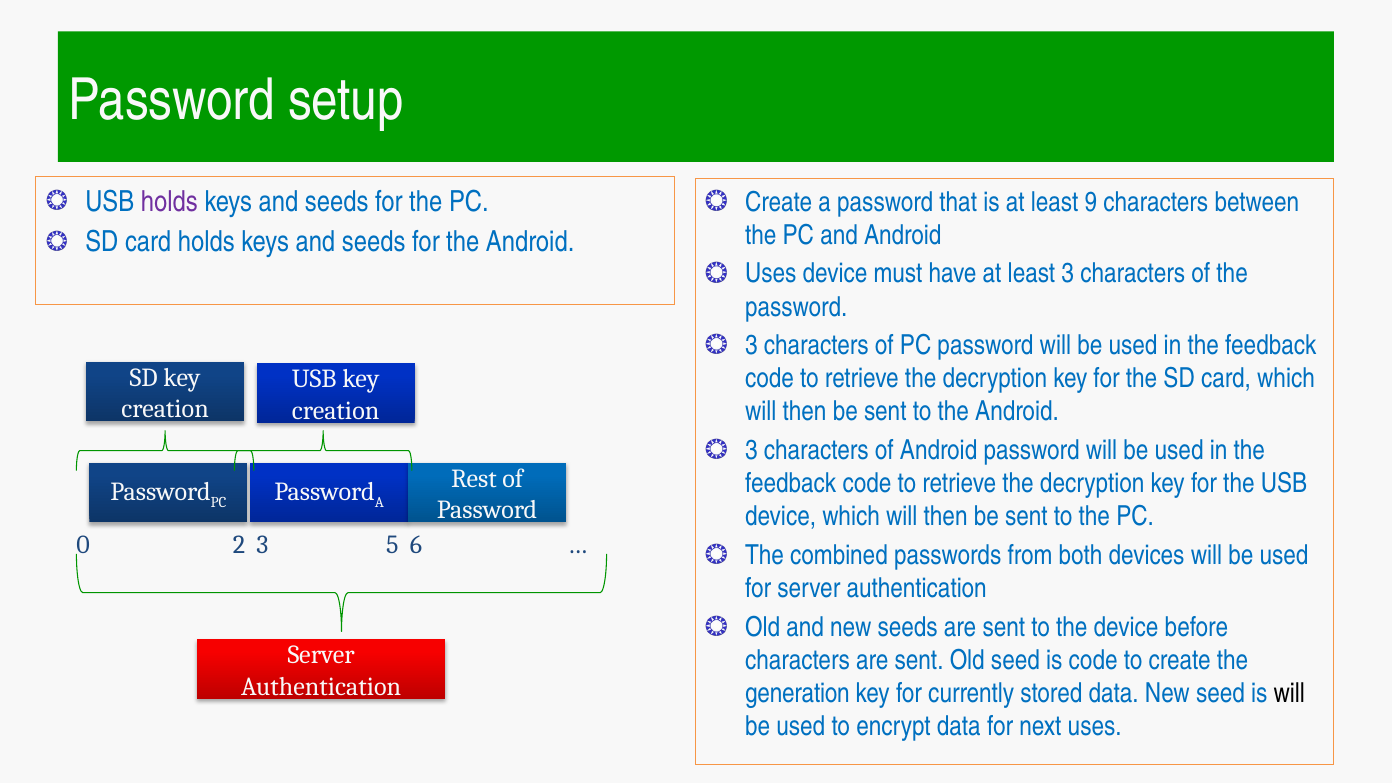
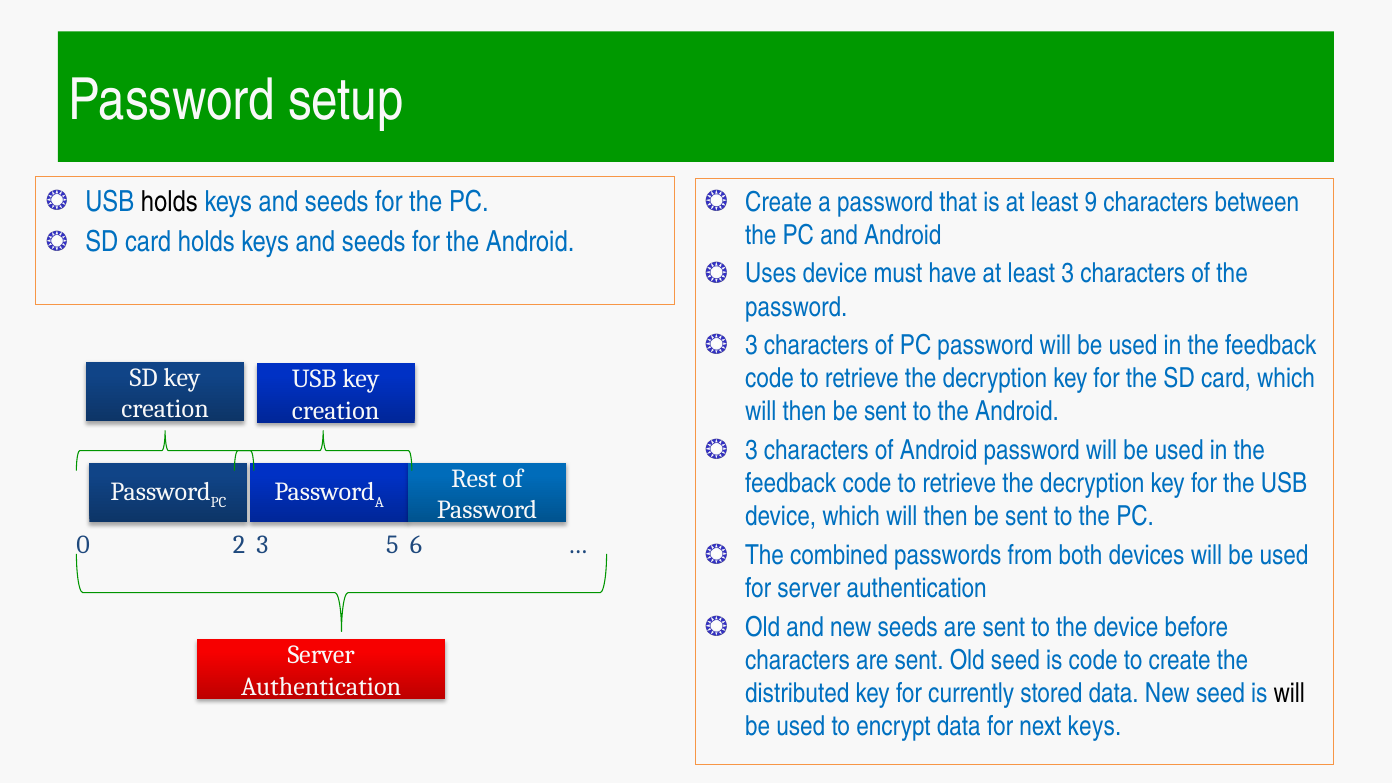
holds at (169, 202) colour: purple -> black
generation: generation -> distributed
next uses: uses -> keys
